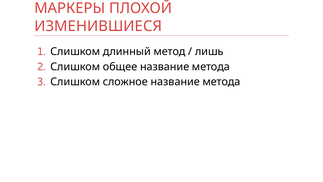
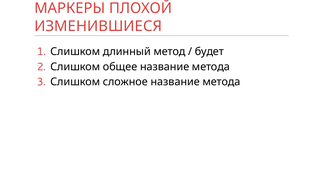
лишь: лишь -> будет
